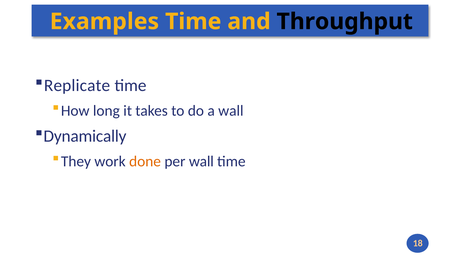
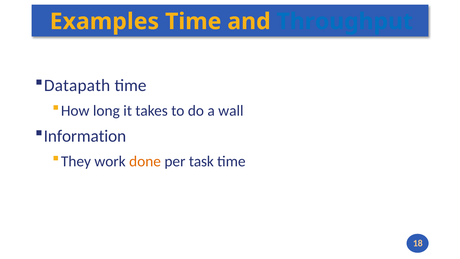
Throughput colour: black -> blue
Replicate: Replicate -> Datapath
Dynamically: Dynamically -> Information
per wall: wall -> task
